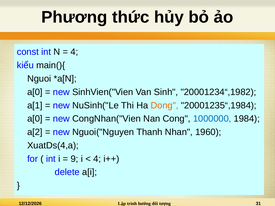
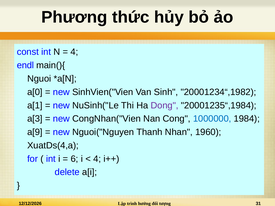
kiểu: kiểu -> endl
Dong colour: orange -> purple
a[0 at (35, 119): a[0 -> a[3
a[2: a[2 -> a[9
9: 9 -> 6
